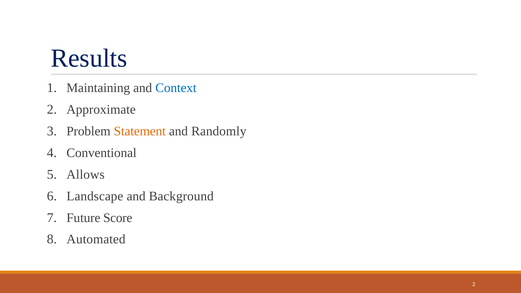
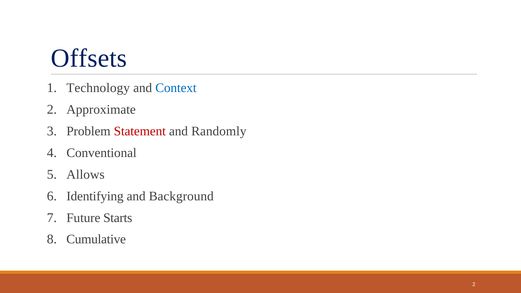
Results: Results -> Offsets
Maintaining: Maintaining -> Technology
Statement colour: orange -> red
Landscape: Landscape -> Identifying
Score: Score -> Starts
Automated: Automated -> Cumulative
